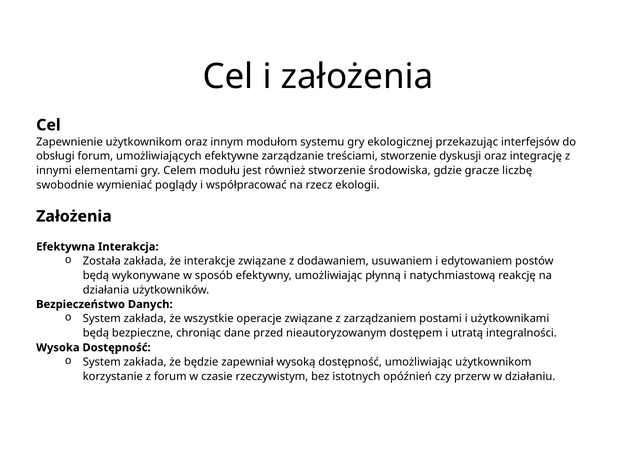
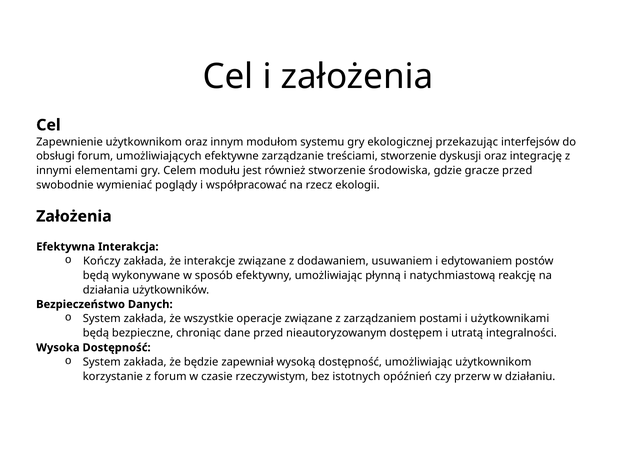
gracze liczbę: liczbę -> przed
Została: Została -> Kończy
